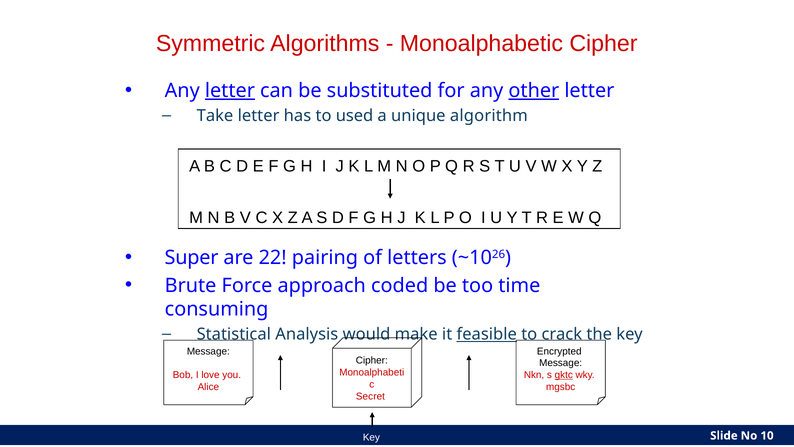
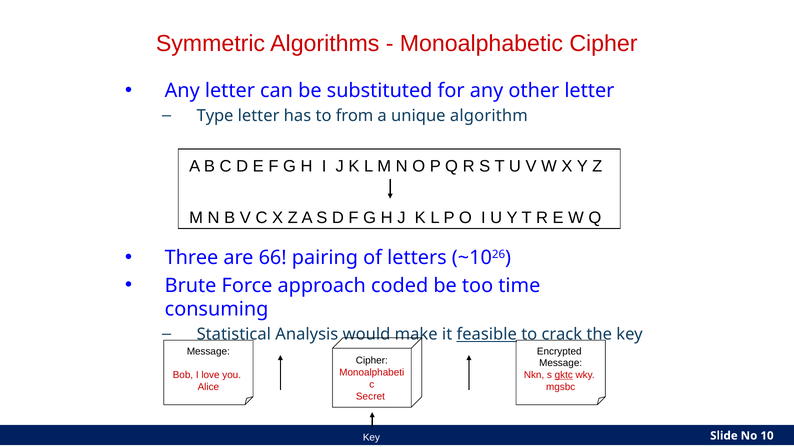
letter at (230, 91) underline: present -> none
other underline: present -> none
Take: Take -> Type
used: used -> from
Super: Super -> Three
22: 22 -> 66
